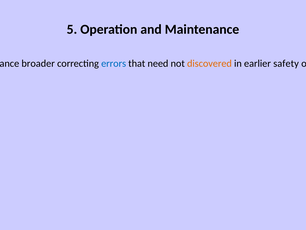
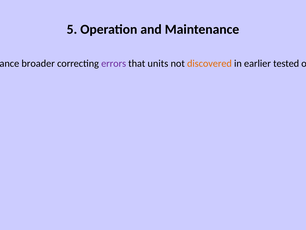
errors colour: blue -> purple
that need: need -> units
safety: safety -> tested
